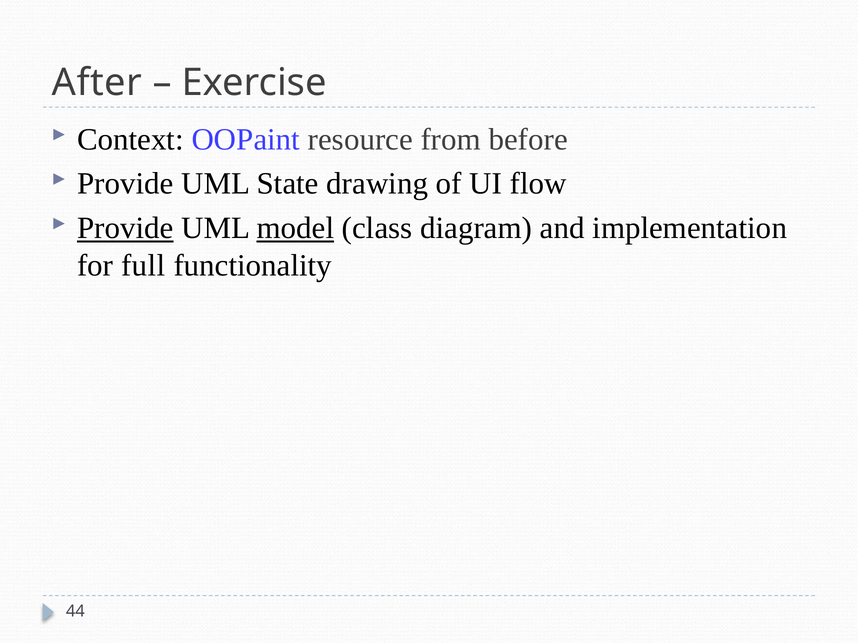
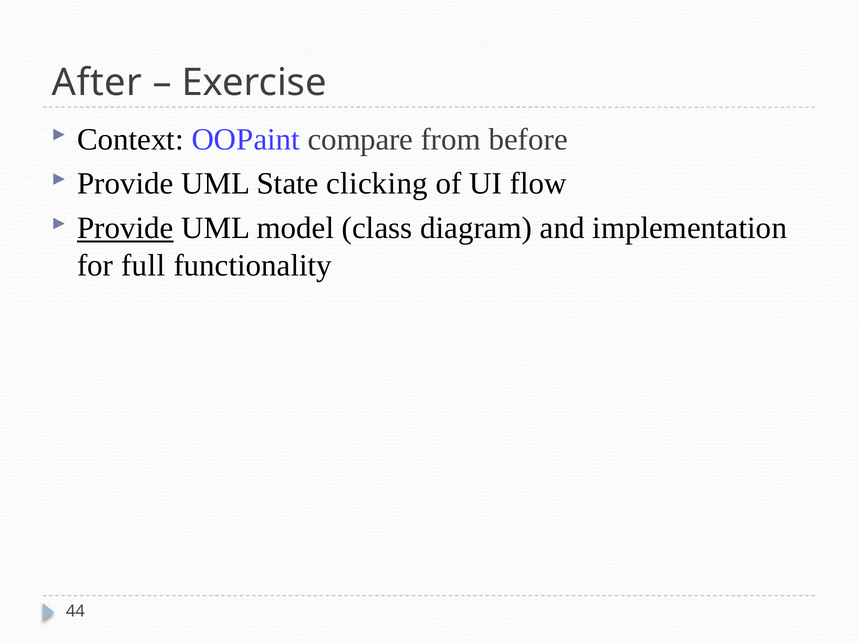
resource: resource -> compare
drawing: drawing -> clicking
model underline: present -> none
